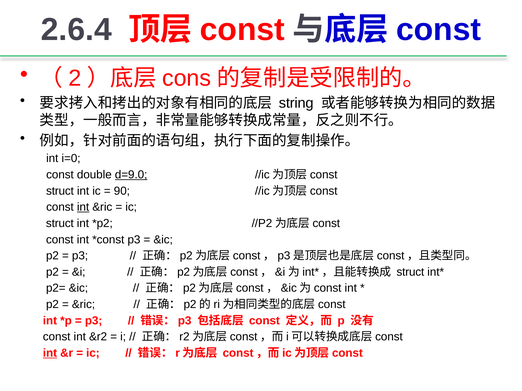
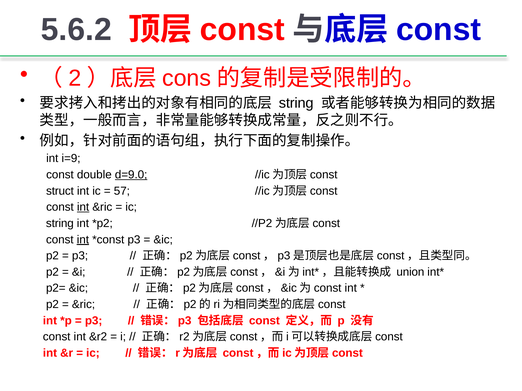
2.6.4: 2.6.4 -> 5.6.2
i=0: i=0 -> i=9
90: 90 -> 57
struct at (60, 224): struct -> string
int at (83, 240) underline: none -> present
struct at (410, 272): struct -> union
int at (50, 353) underline: present -> none
